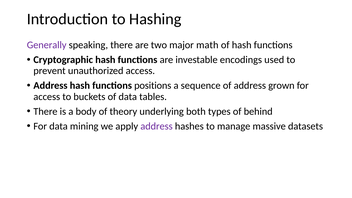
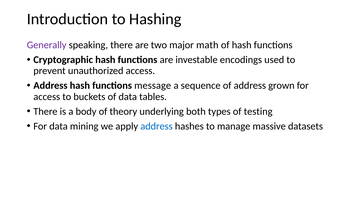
positions: positions -> message
behind: behind -> testing
address at (157, 126) colour: purple -> blue
